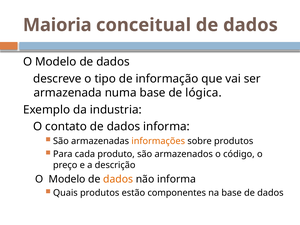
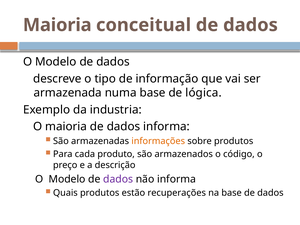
O contato: contato -> maioria
dados at (118, 179) colour: orange -> purple
componentes: componentes -> recuperações
